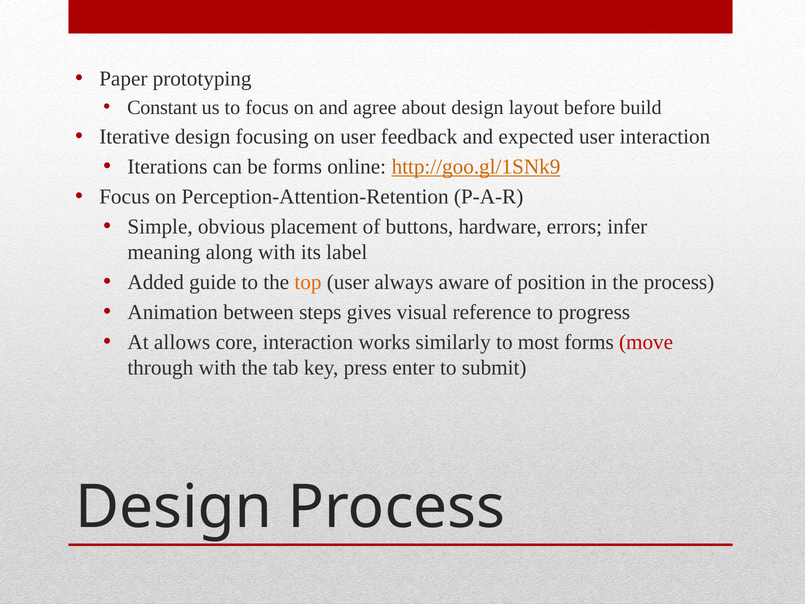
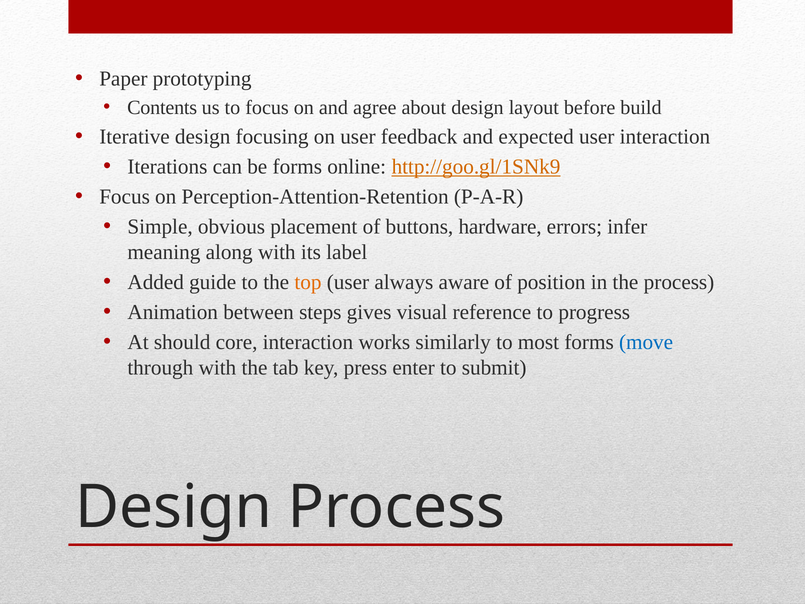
Constant: Constant -> Contents
allows: allows -> should
move colour: red -> blue
